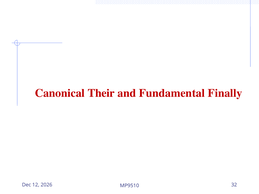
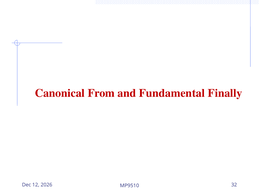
Their: Their -> From
